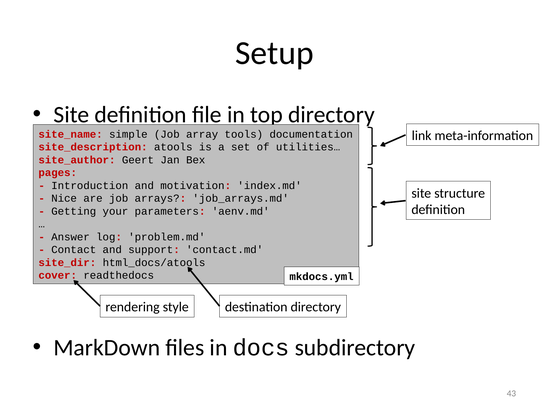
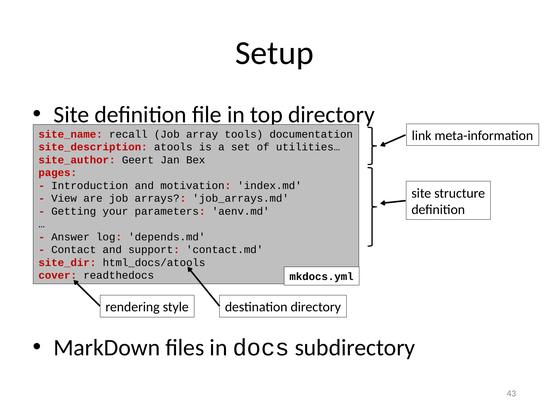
simple: simple -> recall
Nice: Nice -> View
problem.md: problem.md -> depends.md
